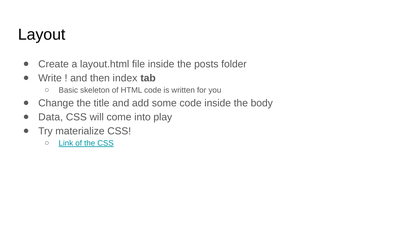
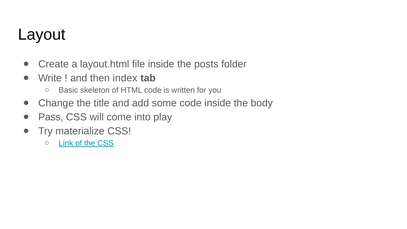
Data: Data -> Pass
